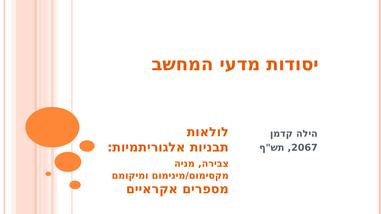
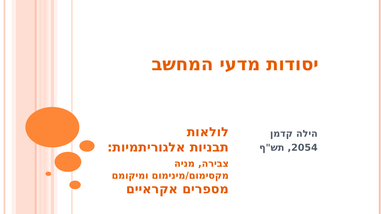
2067: 2067 -> 2054
